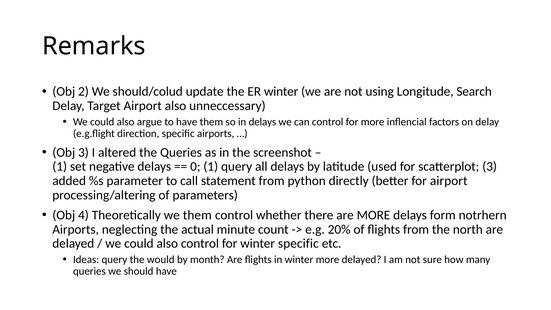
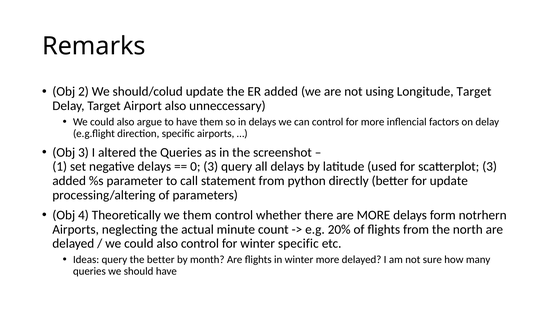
ER winter: winter -> added
Longitude Search: Search -> Target
0 1: 1 -> 3
for airport: airport -> update
the would: would -> better
